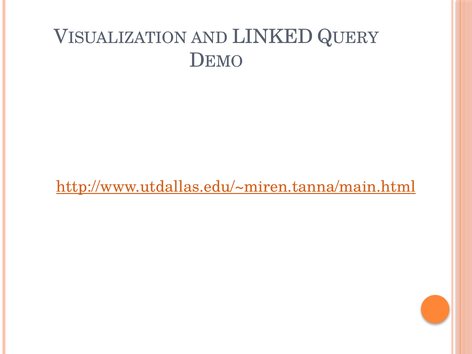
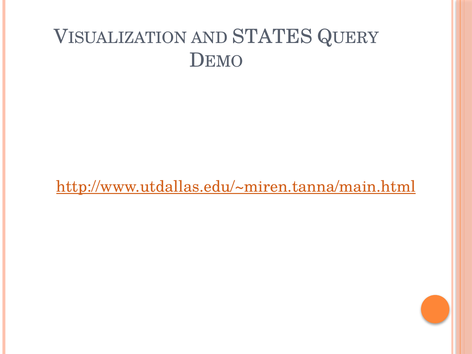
LINKED: LINKED -> STATES
